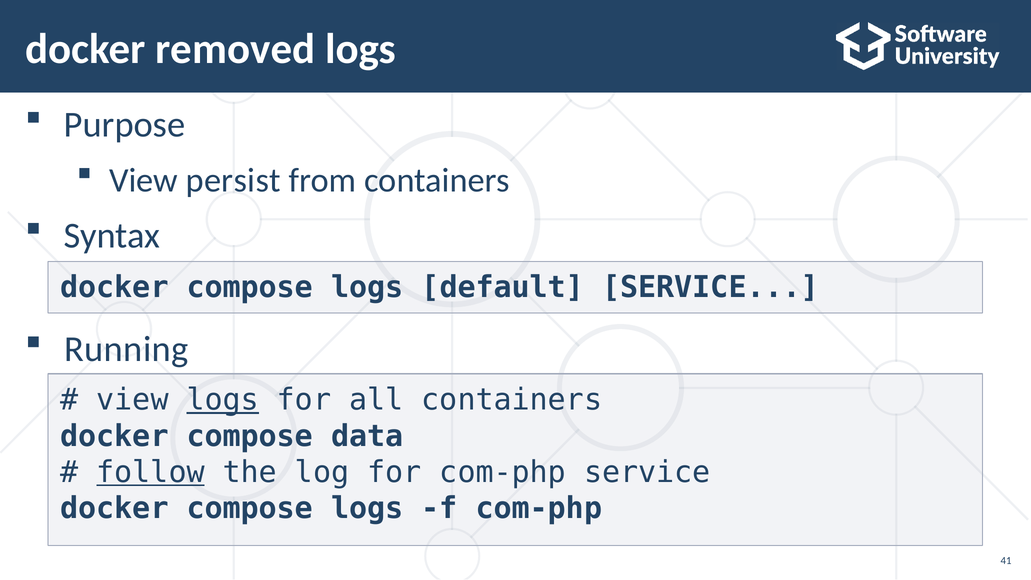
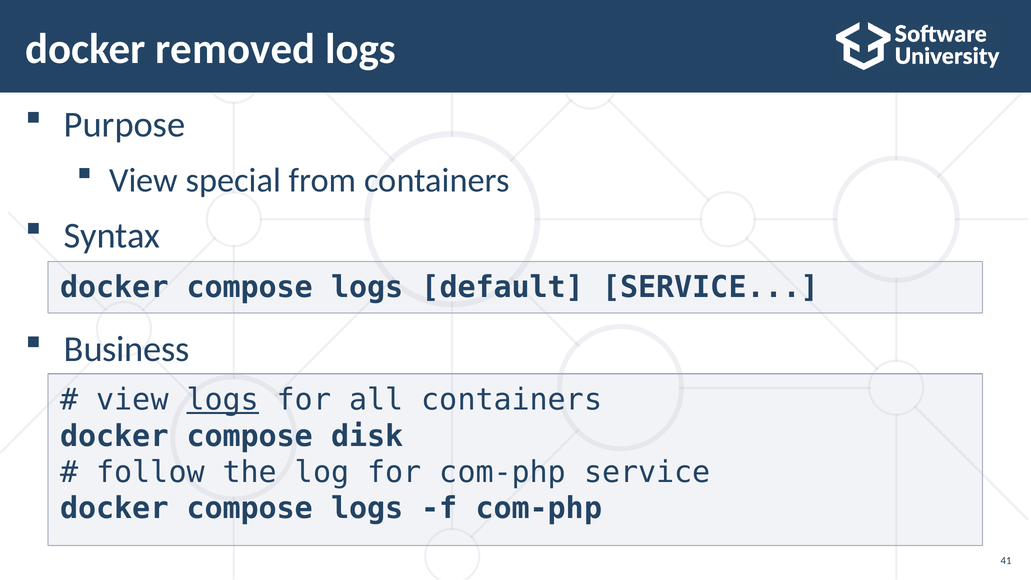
persist: persist -> special
Running: Running -> Business
data: data -> disk
follow underline: present -> none
